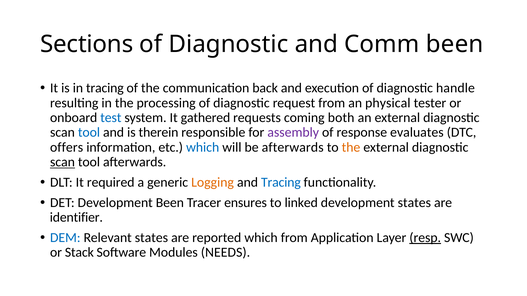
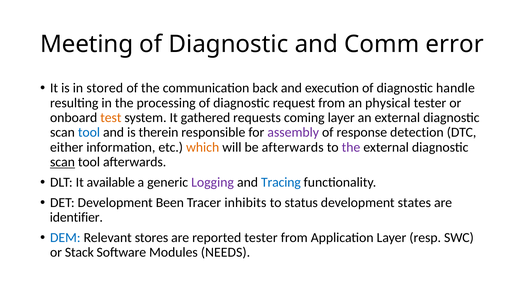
Sections: Sections -> Meeting
Comm been: been -> error
in tracing: tracing -> stored
test colour: blue -> orange
coming both: both -> layer
evaluates: evaluates -> detection
offers: offers -> either
which at (203, 147) colour: blue -> orange
the at (351, 147) colour: orange -> purple
required: required -> available
Logging colour: orange -> purple
ensures: ensures -> inhibits
linked: linked -> status
Relevant states: states -> stores
reported which: which -> tester
resp underline: present -> none
